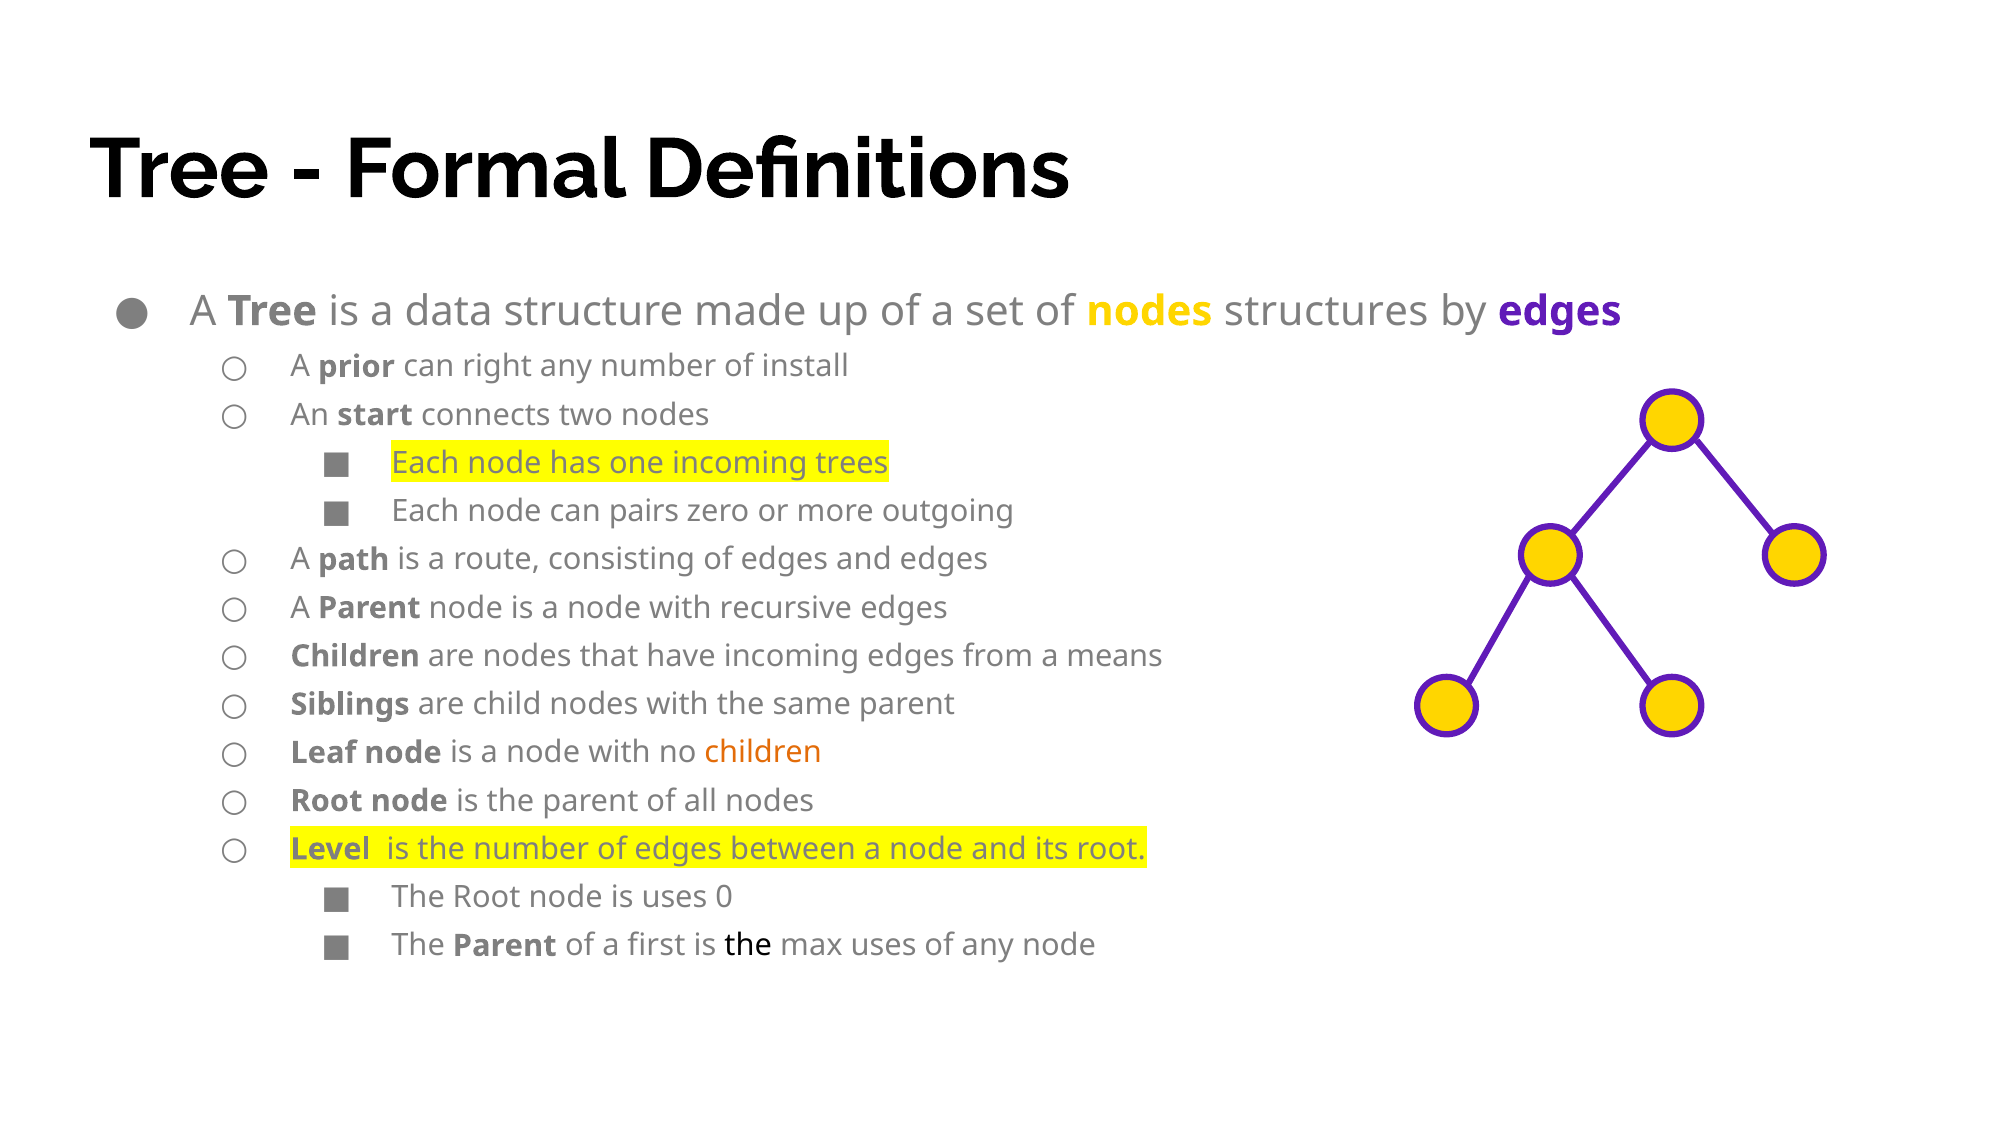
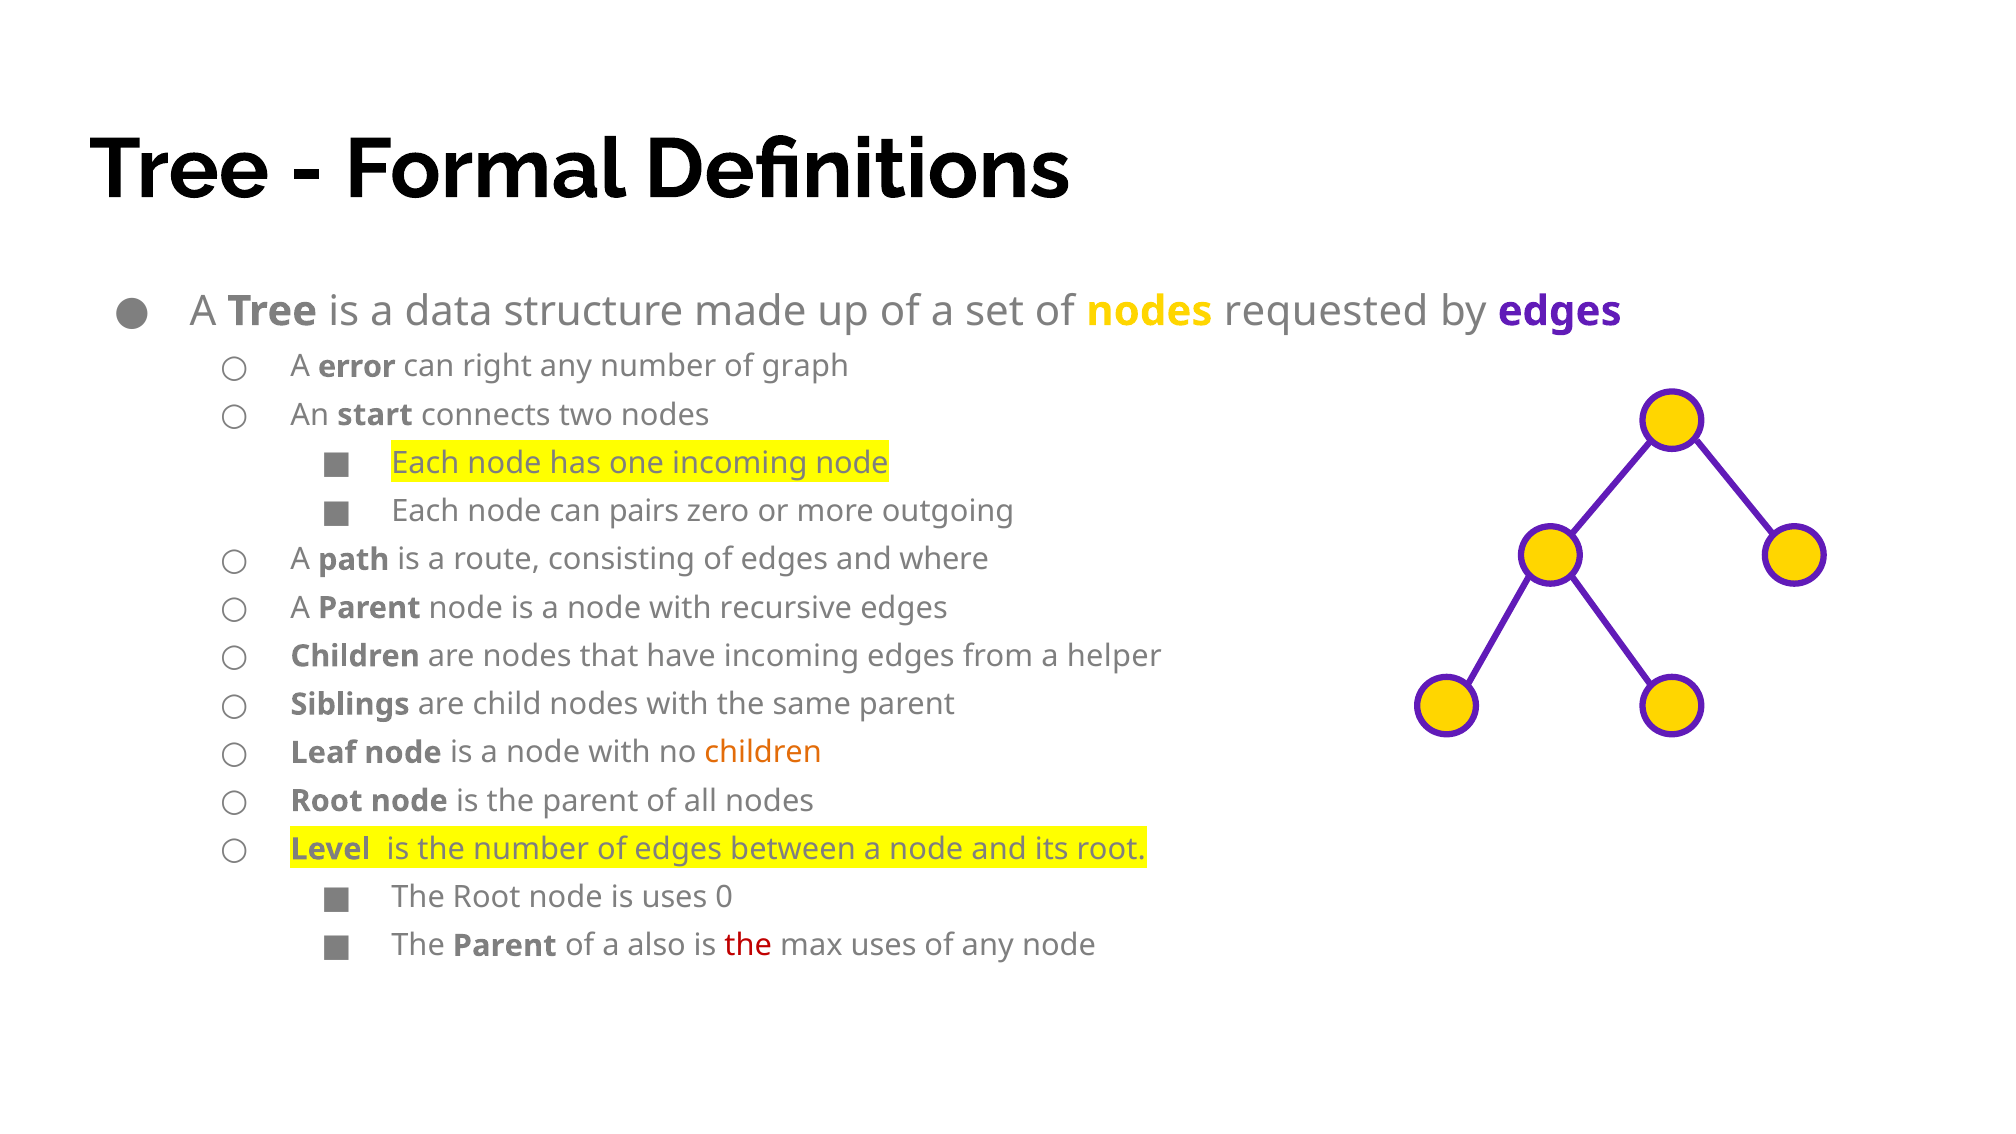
structures: structures -> requested
prior: prior -> error
install: install -> graph
incoming trees: trees -> node
and edges: edges -> where
means: means -> helper
first: first -> also
the at (748, 946) colour: black -> red
